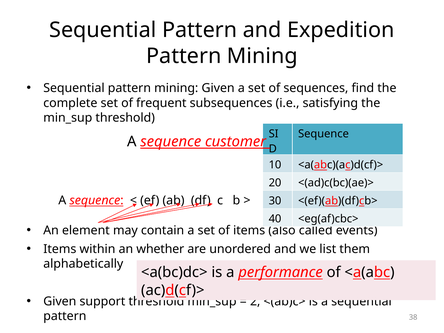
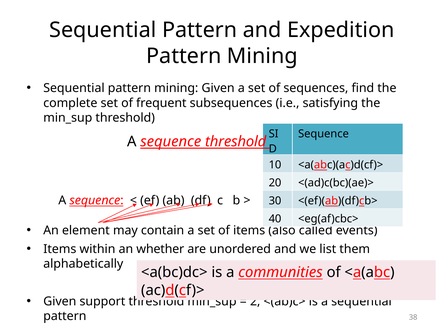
sequence customer: customer -> threshold
performance: performance -> communities
